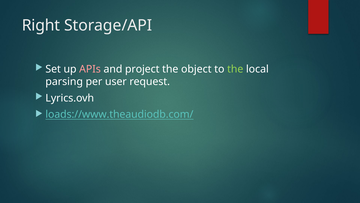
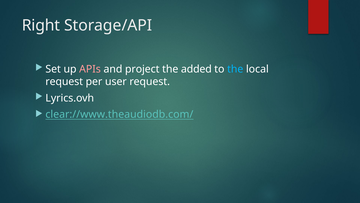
object: object -> added
the at (235, 69) colour: light green -> light blue
parsing at (64, 82): parsing -> request
loads://www.theaudiodb.com/: loads://www.theaudiodb.com/ -> clear://www.theaudiodb.com/
